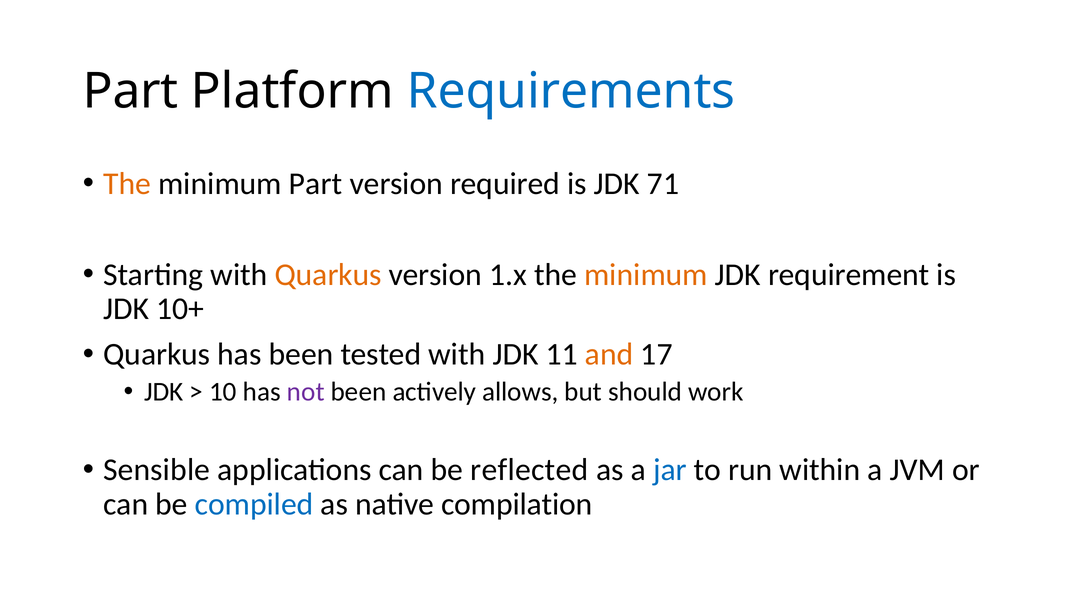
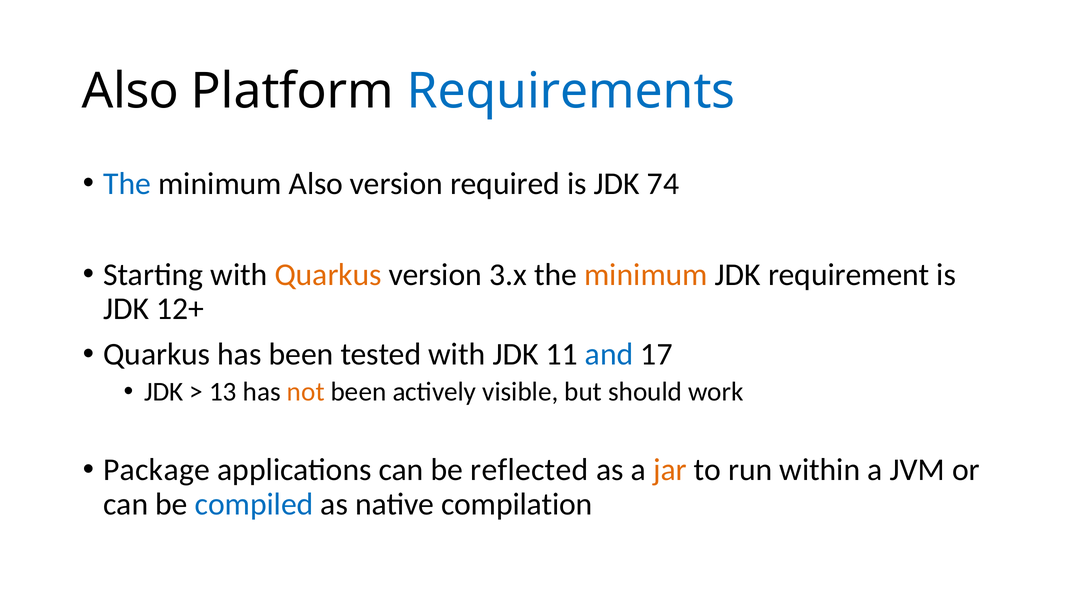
Part at (131, 91): Part -> Also
The at (127, 184) colour: orange -> blue
minimum Part: Part -> Also
71: 71 -> 74
1.x: 1.x -> 3.x
10+: 10+ -> 12+
and colour: orange -> blue
10: 10 -> 13
not colour: purple -> orange
allows: allows -> visible
Sensible: Sensible -> Package
jar colour: blue -> orange
